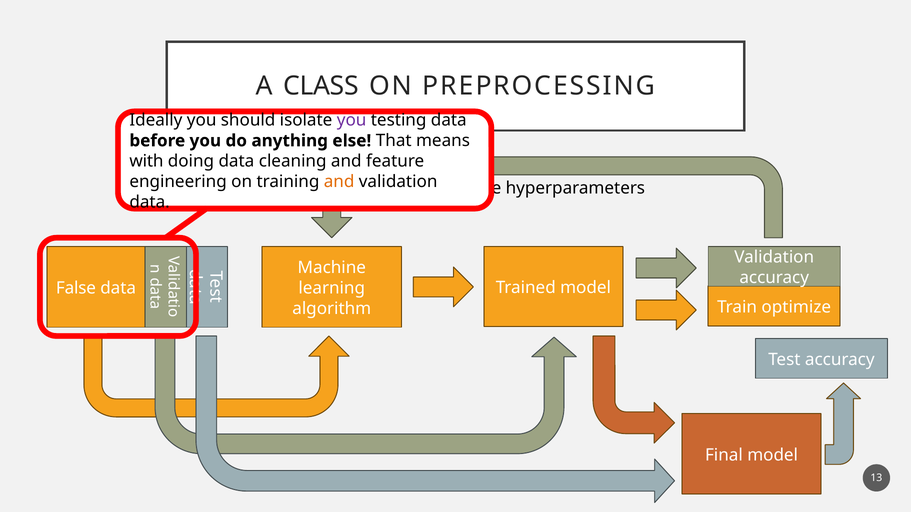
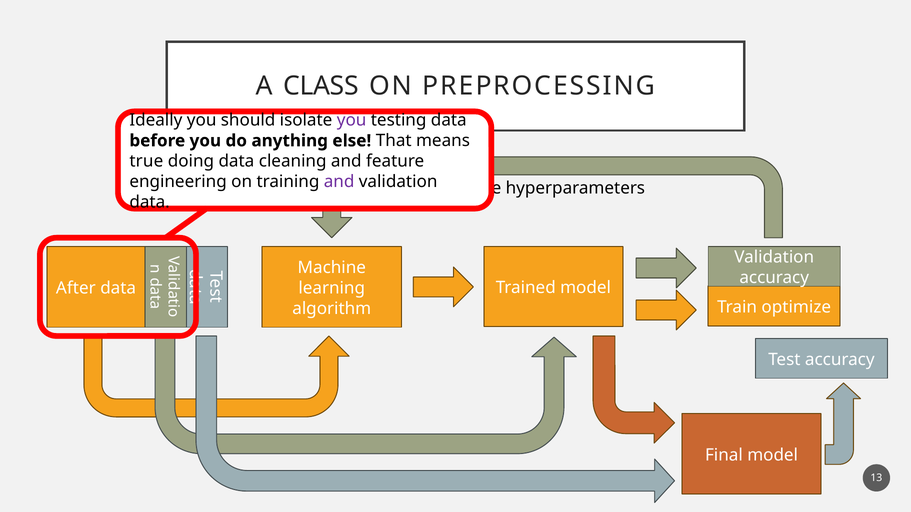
with: with -> true
and at (339, 182) colour: orange -> purple
False: False -> After
